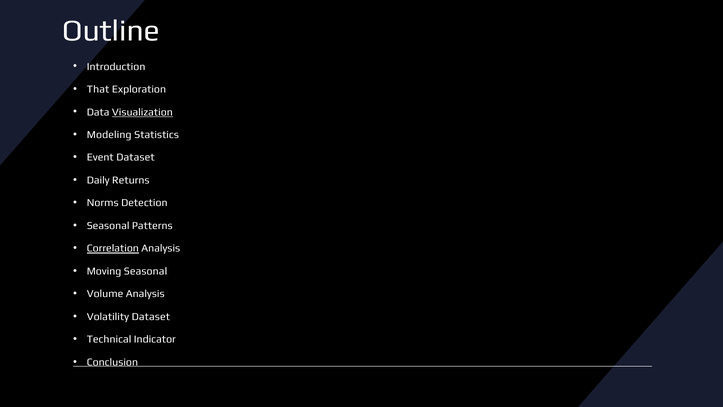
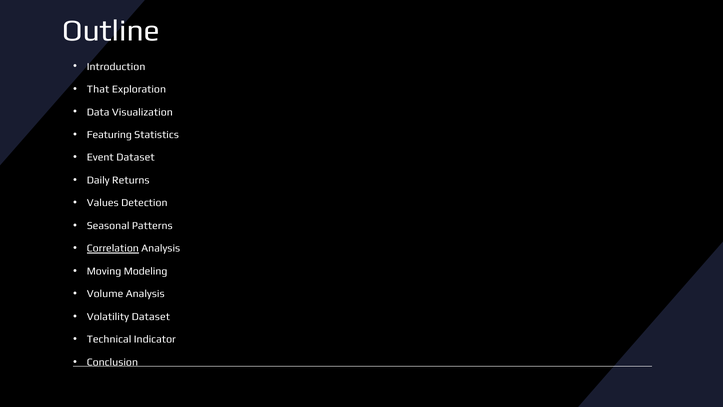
Visualization underline: present -> none
Modeling: Modeling -> Featuring
Norms: Norms -> Values
Moving Seasonal: Seasonal -> Modeling
